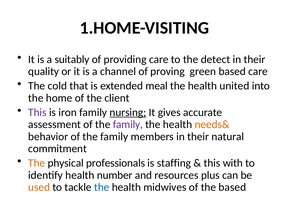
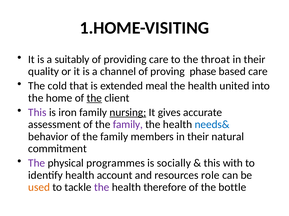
detect: detect -> throat
green: green -> phase
the at (94, 98) underline: none -> present
needs& colour: orange -> blue
The at (37, 164) colour: orange -> purple
professionals: professionals -> programmes
staffing: staffing -> socially
number: number -> account
plus: plus -> role
the at (102, 188) colour: blue -> purple
midwives: midwives -> therefore
the based: based -> bottle
